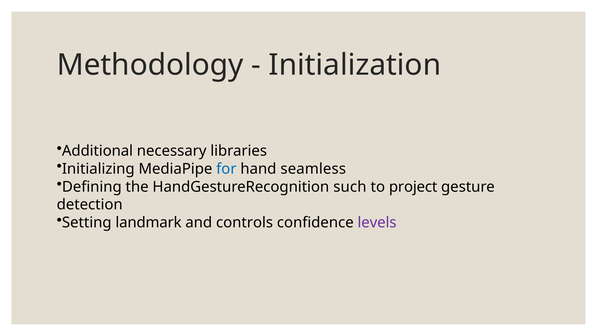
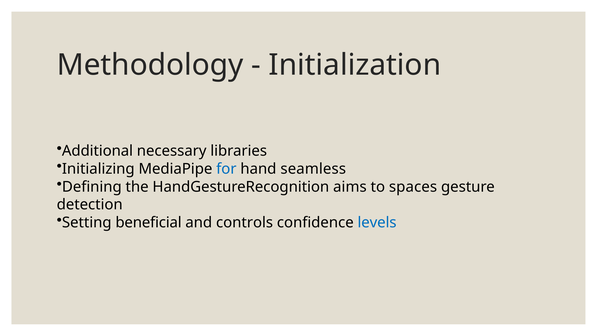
such: such -> aims
project: project -> spaces
landmark: landmark -> beneficial
levels colour: purple -> blue
